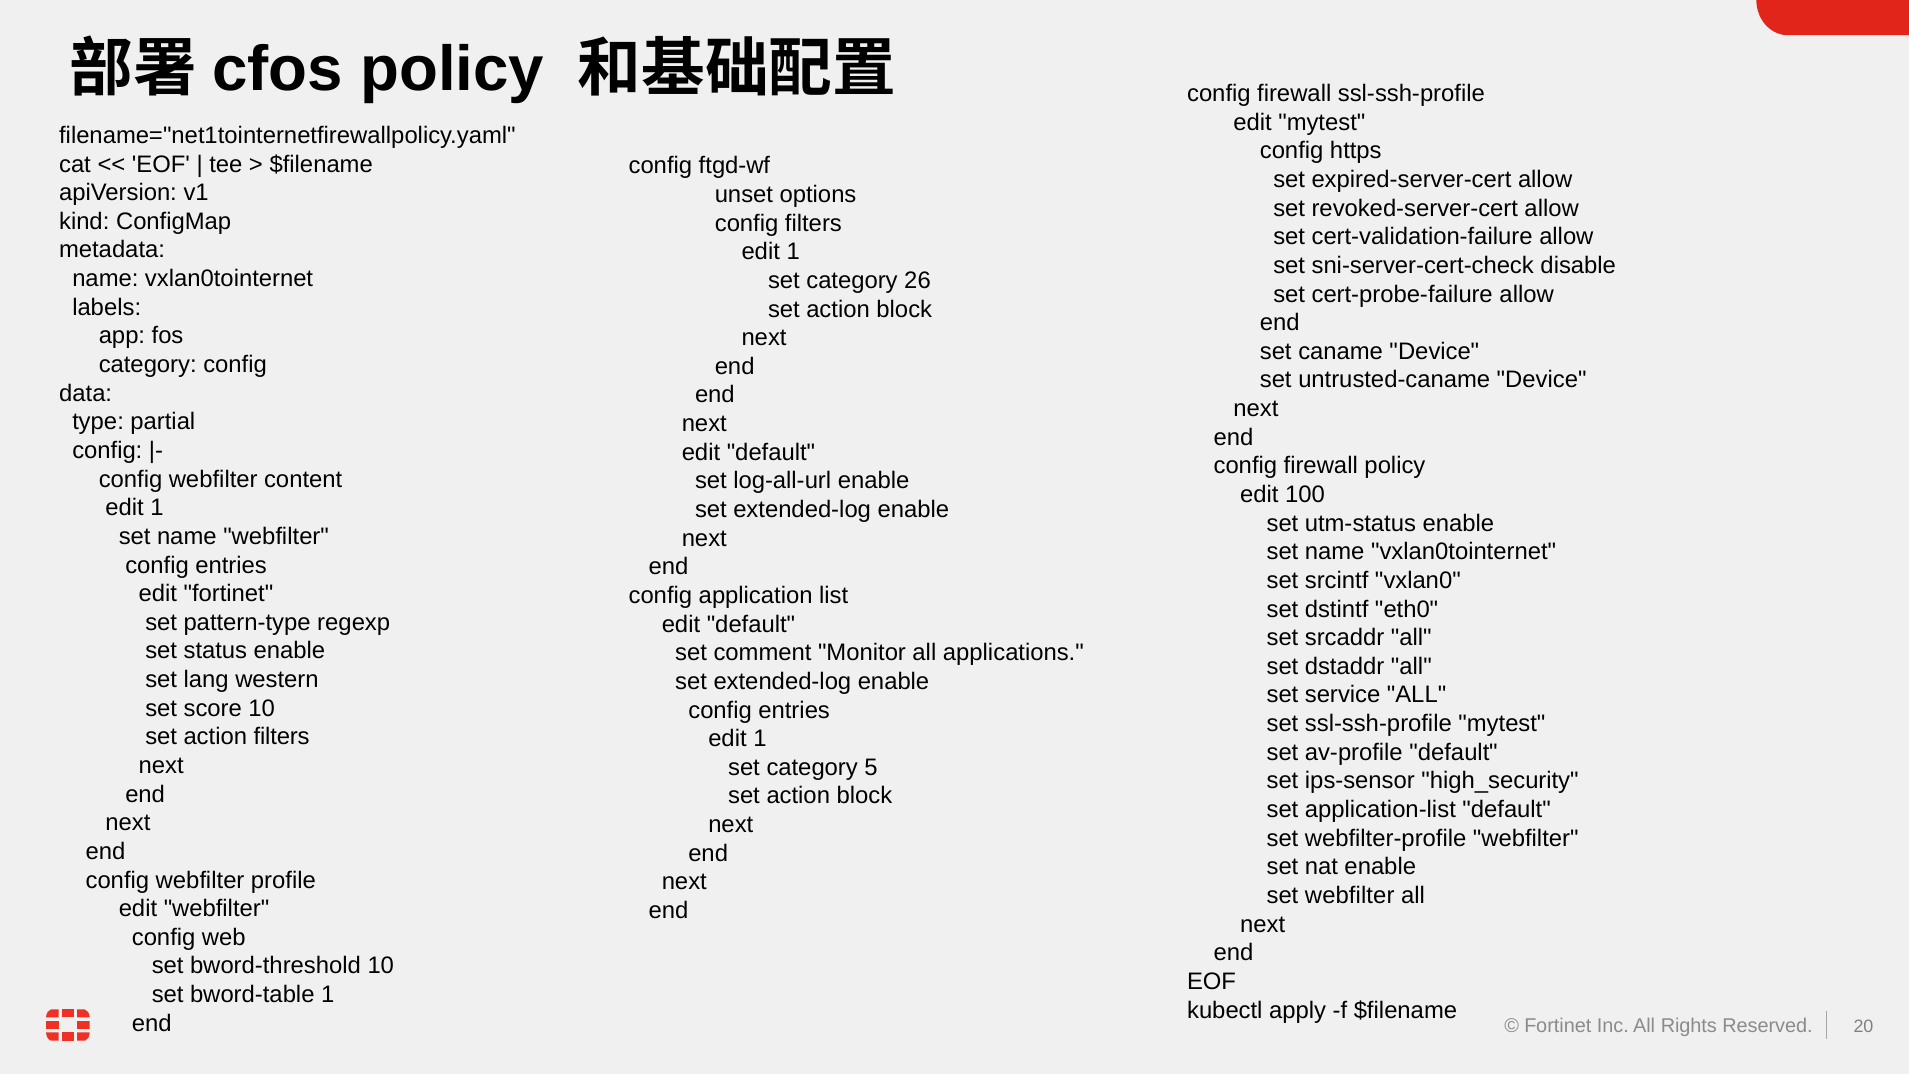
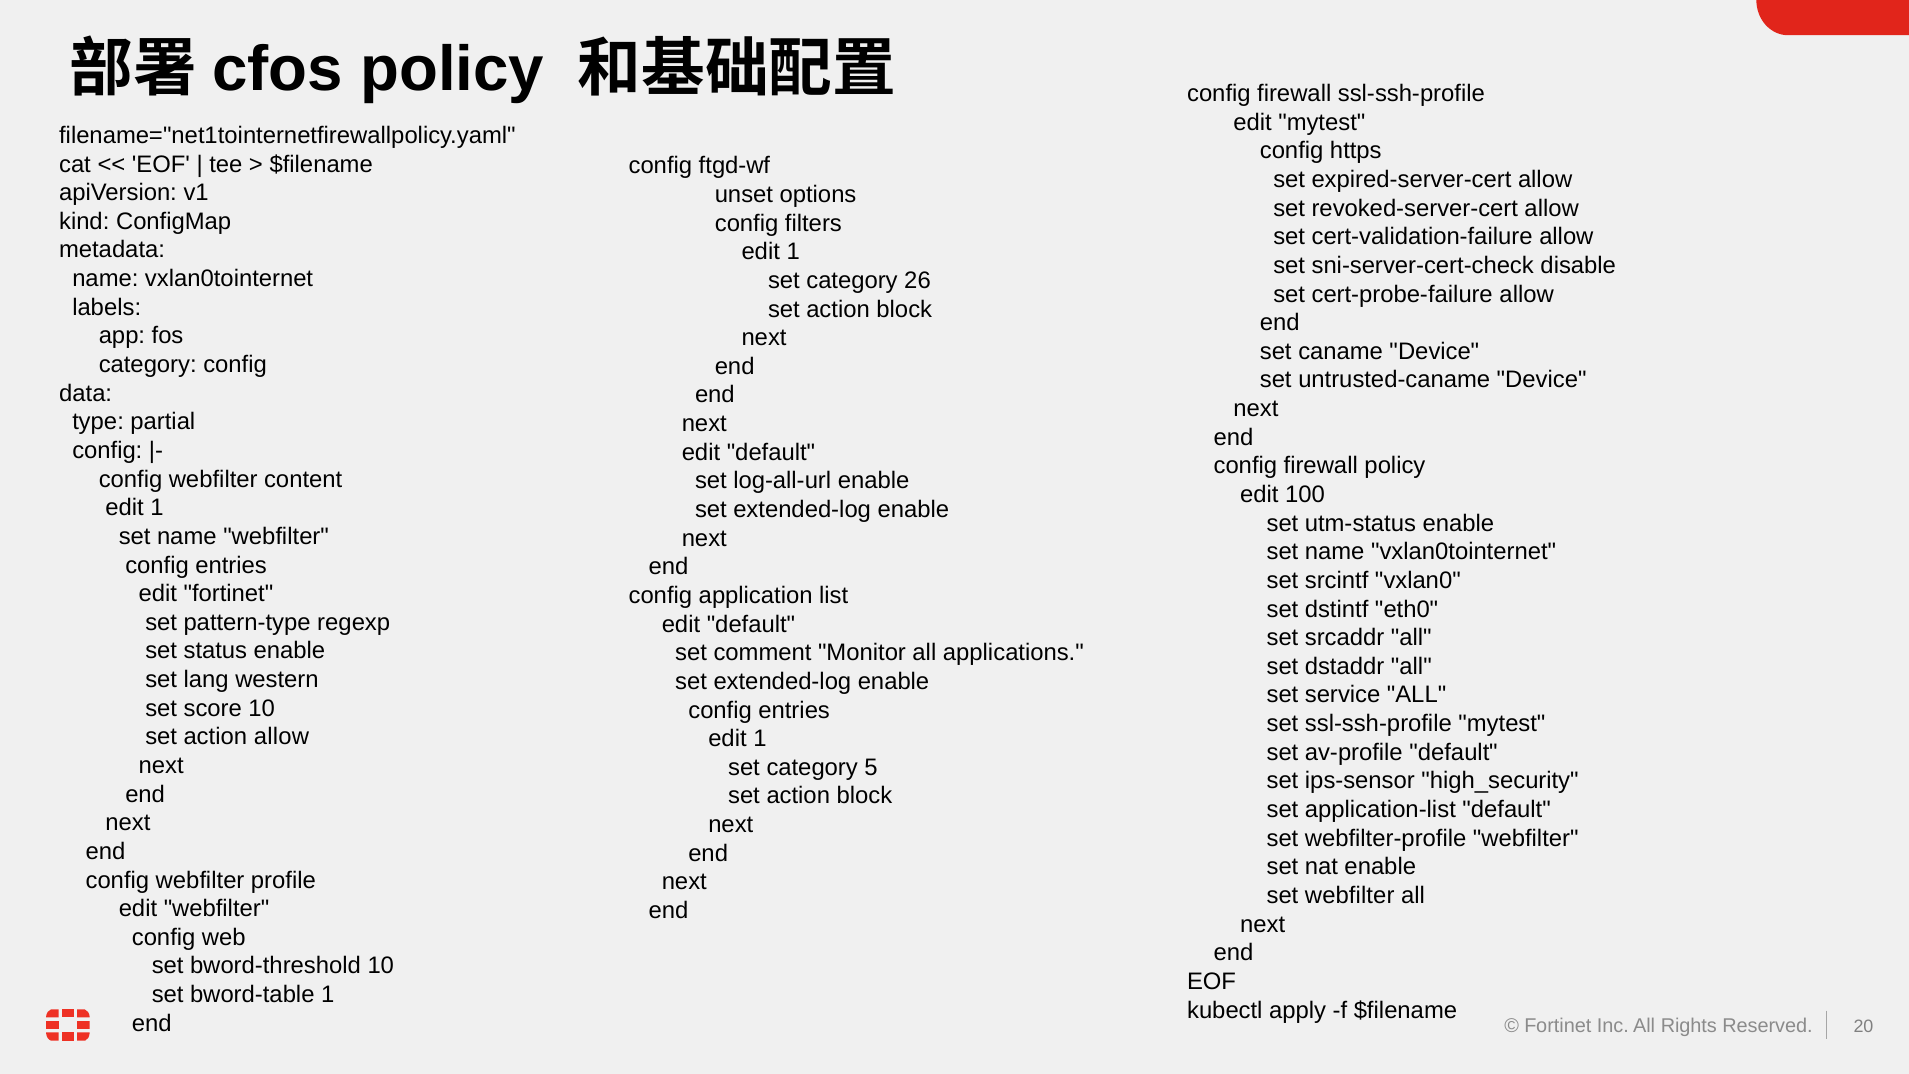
action filters: filters -> allow
